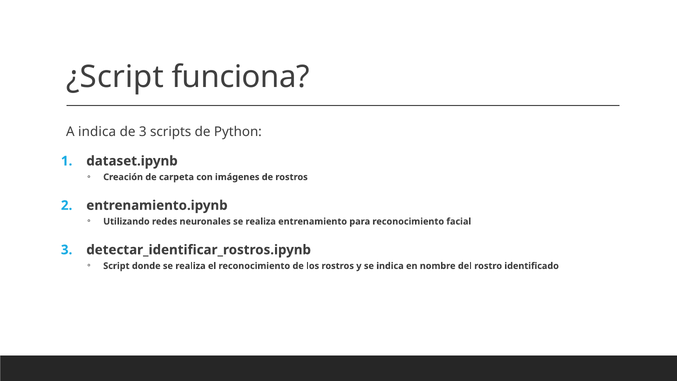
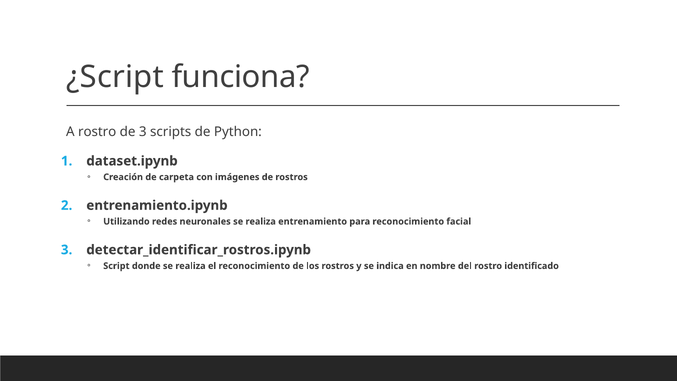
A indica: indica -> rostro
